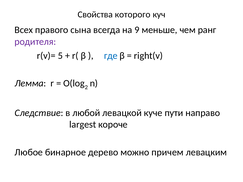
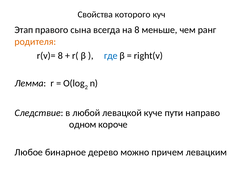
Всех: Всех -> Этап
на 9: 9 -> 8
родителя colour: purple -> orange
r(v)= 5: 5 -> 8
largest: largest -> одном
